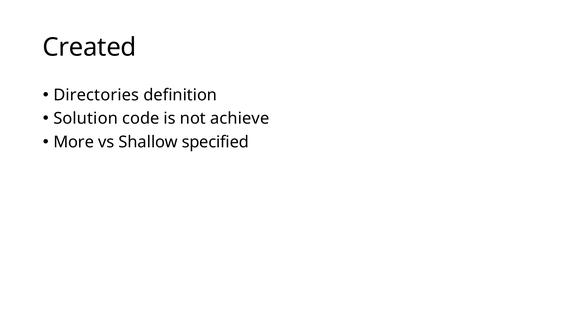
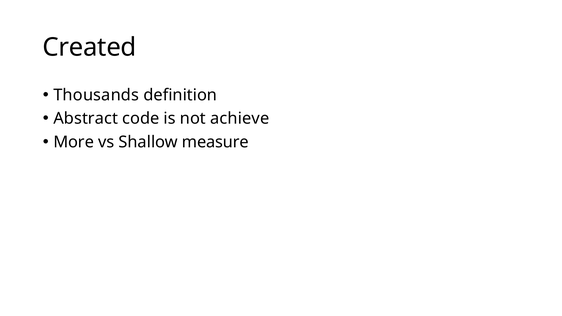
Directories: Directories -> Thousands
Solution: Solution -> Abstract
specified: specified -> measure
